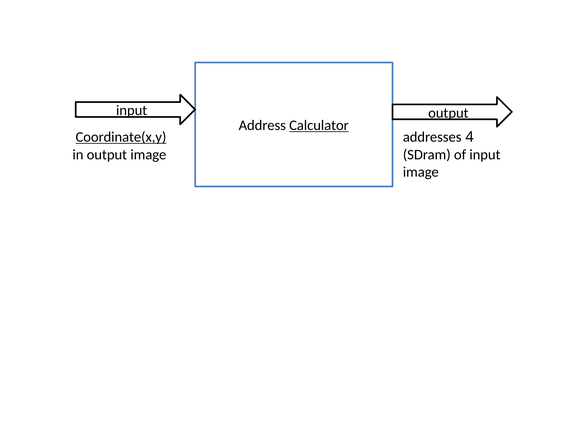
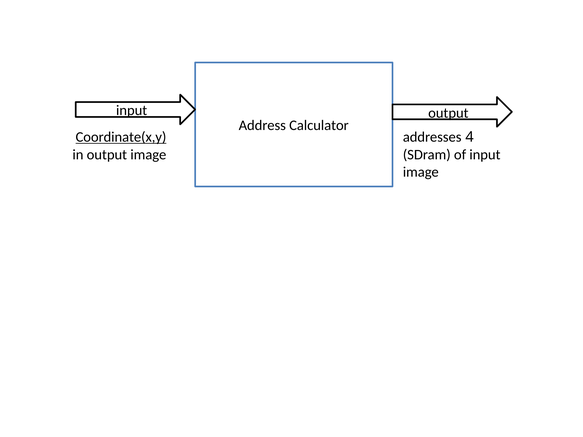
Calculator underline: present -> none
